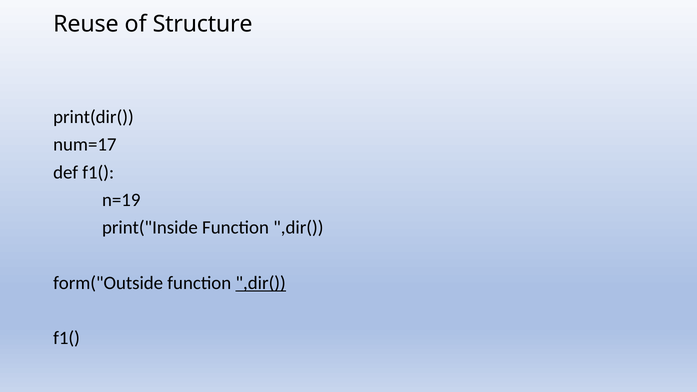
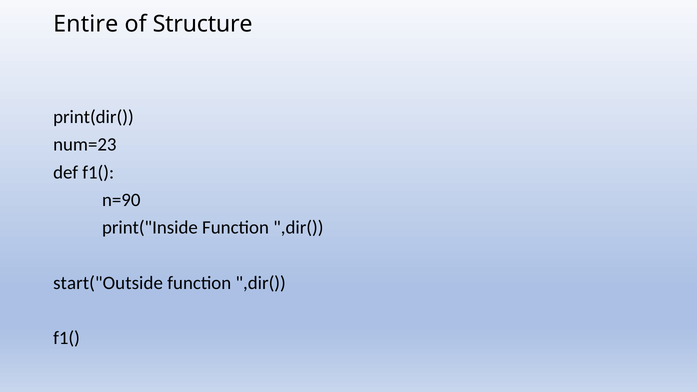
Reuse: Reuse -> Entire
num=17: num=17 -> num=23
n=19: n=19 -> n=90
form("Outside: form("Outside -> start("Outside
,dir( at (261, 283) underline: present -> none
